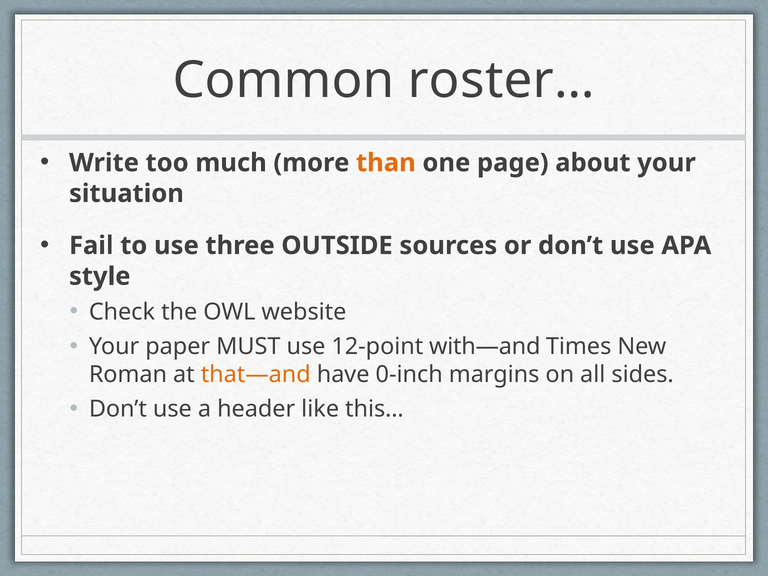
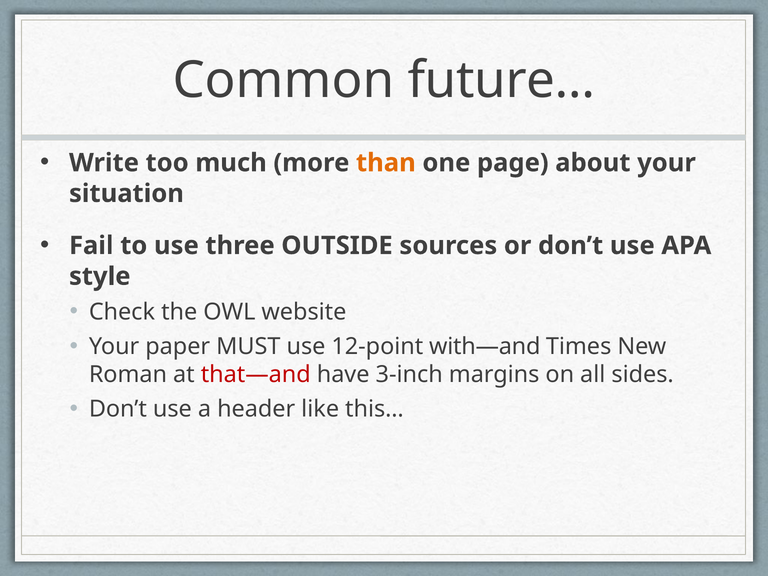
roster…: roster… -> future…
that—and colour: orange -> red
0-inch: 0-inch -> 3-inch
